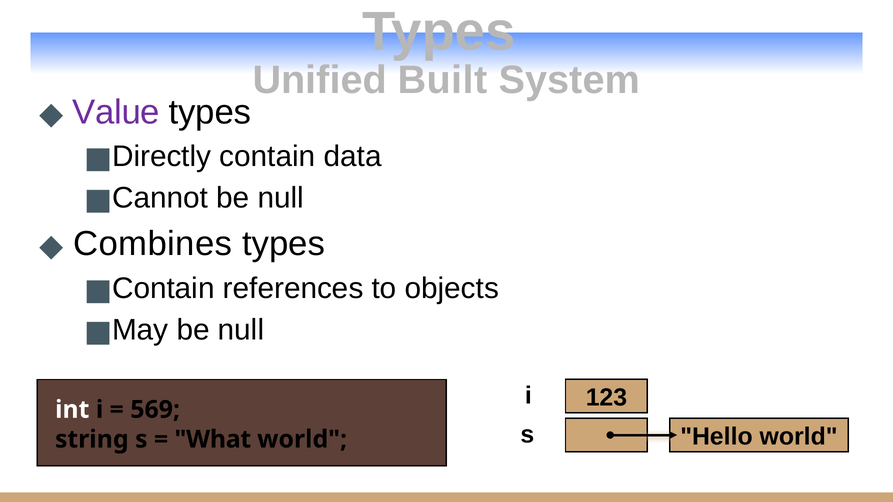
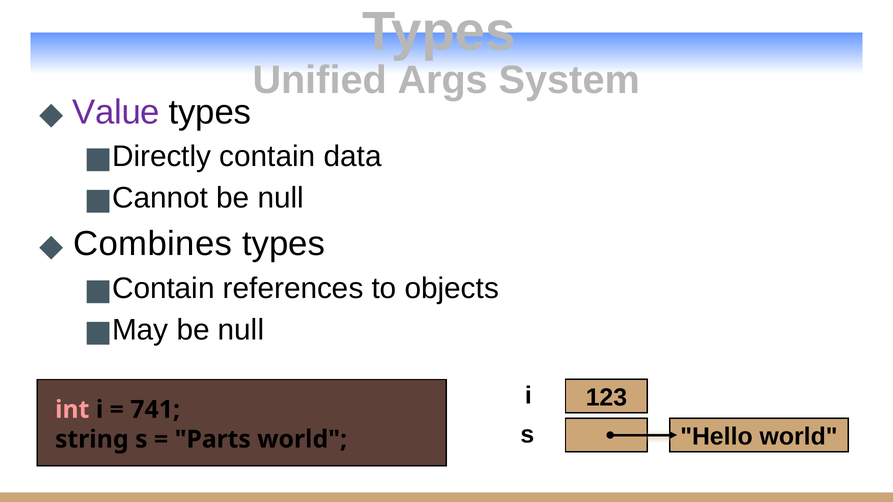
Built: Built -> Args
int colour: white -> pink
569: 569 -> 741
What: What -> Parts
